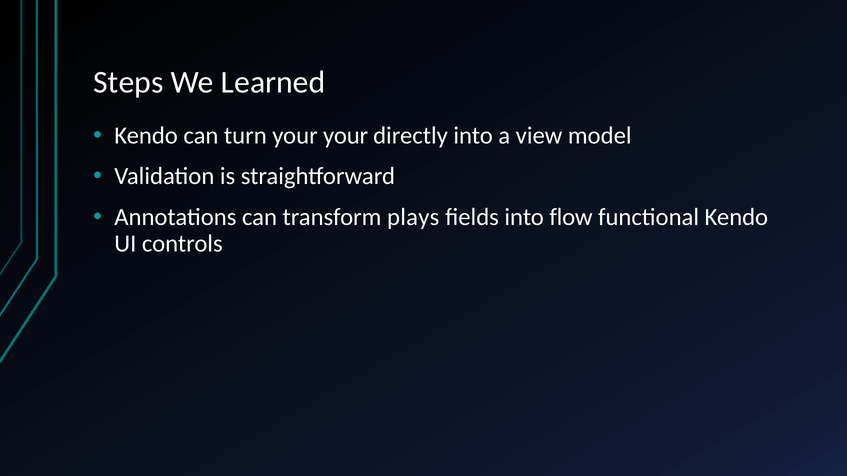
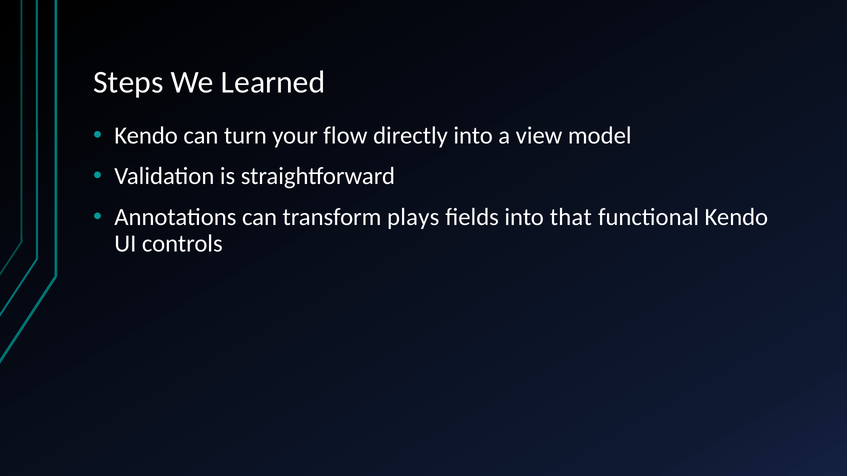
your your: your -> flow
flow: flow -> that
